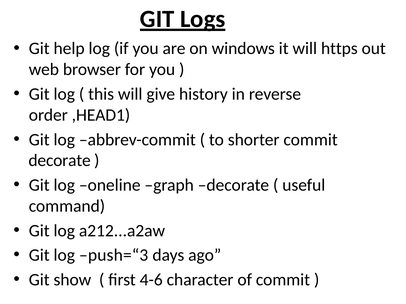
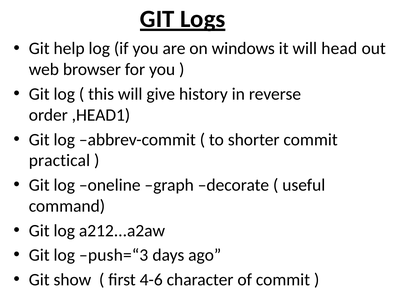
https: https -> head
decorate at (60, 161): decorate -> practical
